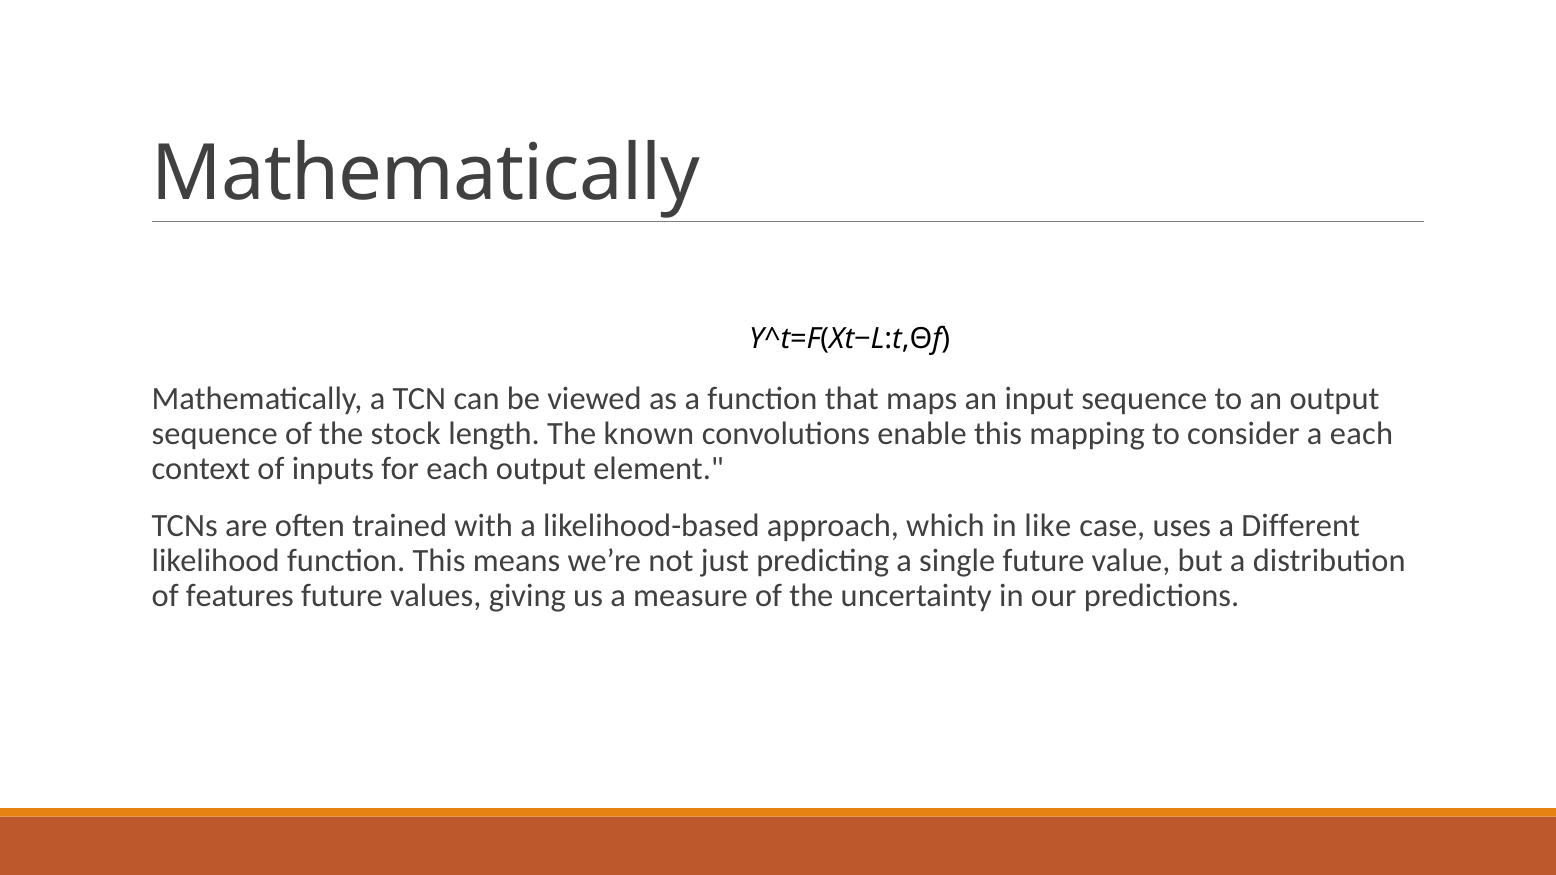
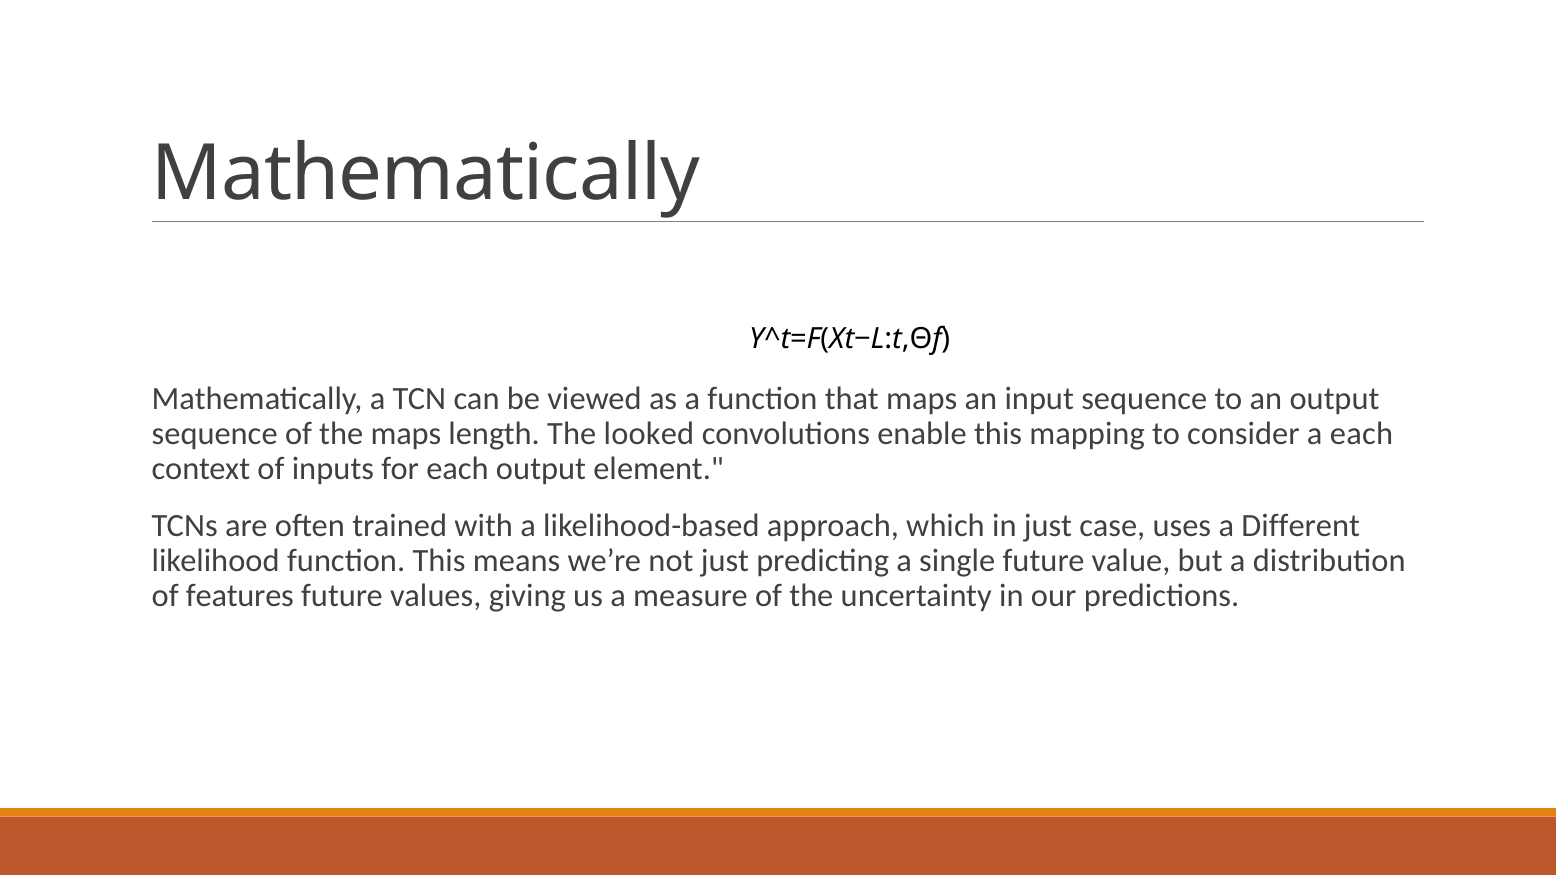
the stock: stock -> maps
known: known -> looked
in like: like -> just
